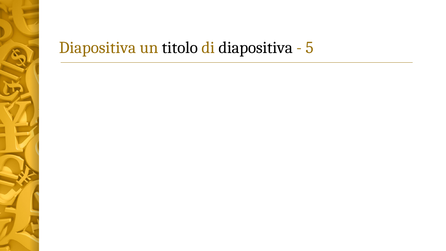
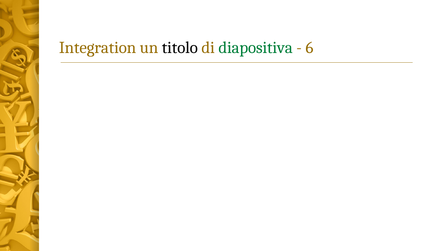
Diapositiva at (98, 48): Diapositiva -> Integration
diapositiva at (256, 48) colour: black -> green
5: 5 -> 6
